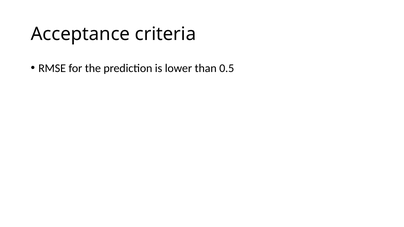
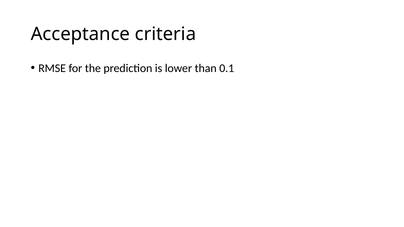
0.5: 0.5 -> 0.1
